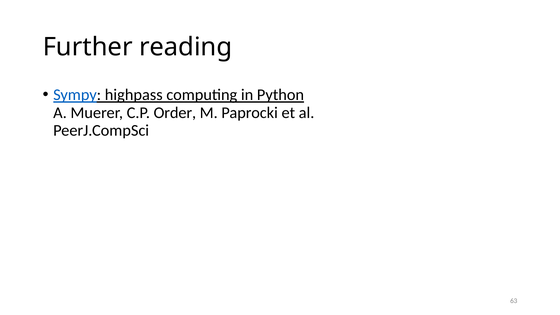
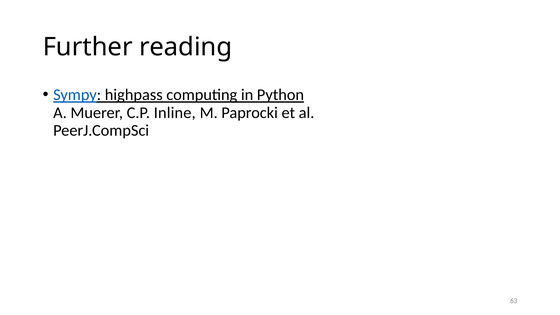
Order: Order -> Inline
